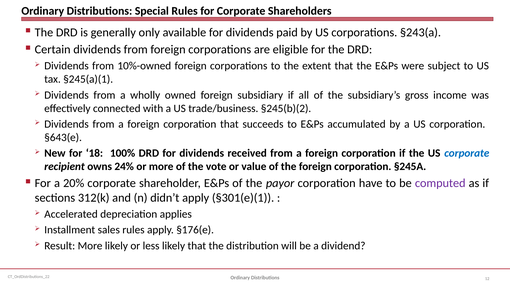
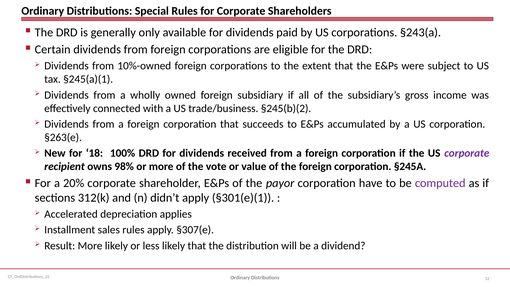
§643(e: §643(e -> §263(e
corporate at (467, 153) colour: blue -> purple
24%: 24% -> 98%
§176(e: §176(e -> §307(e
